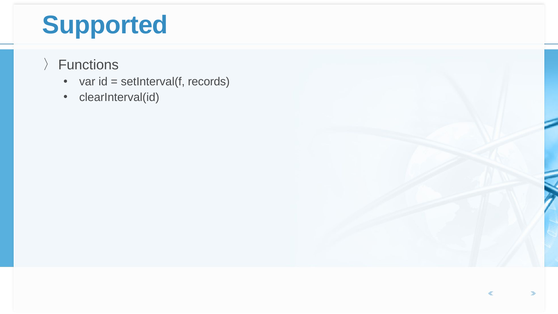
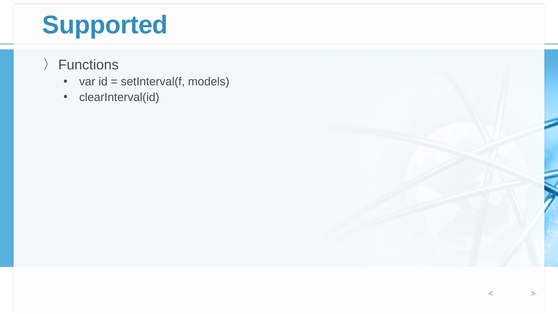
records: records -> models
